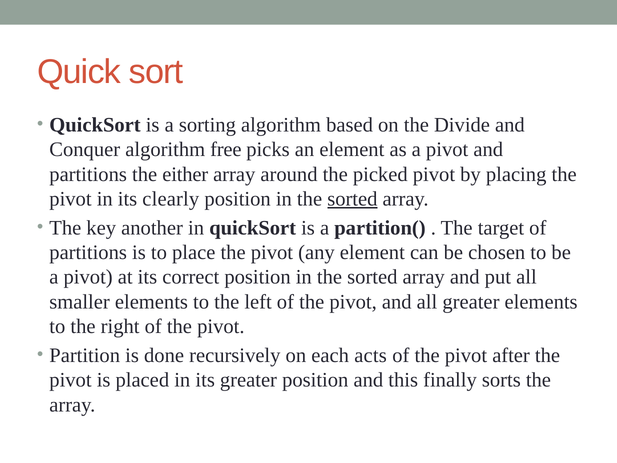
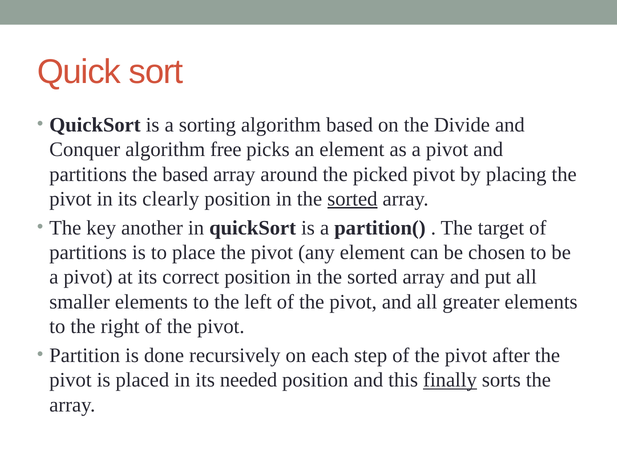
the either: either -> based
acts: acts -> step
its greater: greater -> needed
finally underline: none -> present
